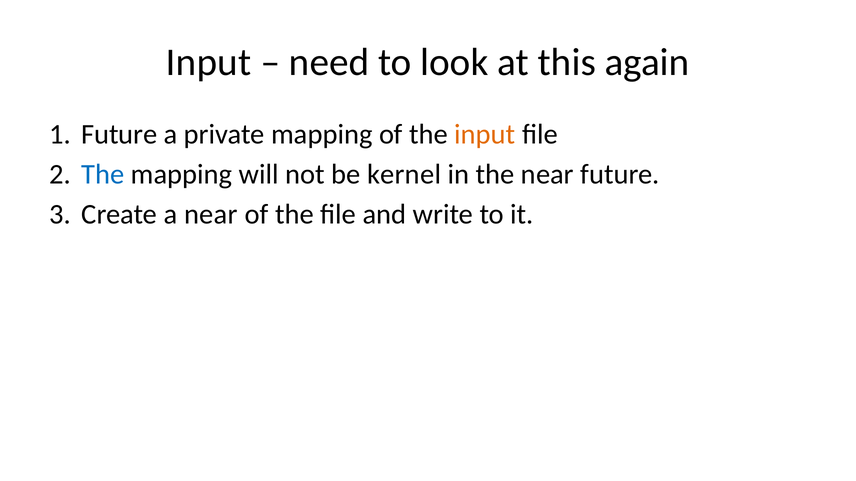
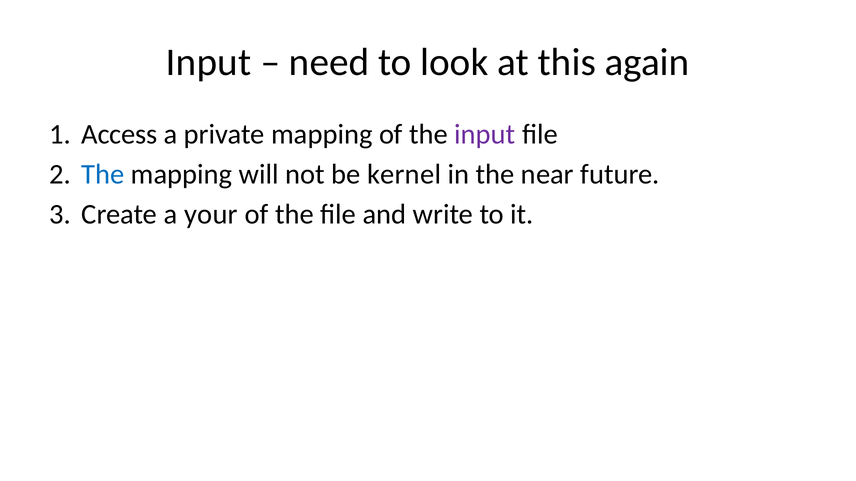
Future at (119, 135): Future -> Access
input at (485, 135) colour: orange -> purple
a near: near -> your
